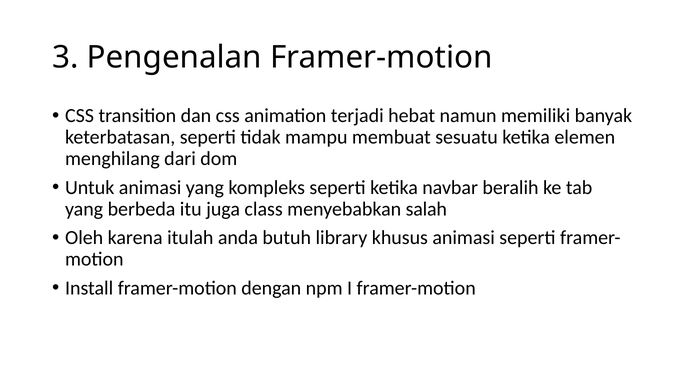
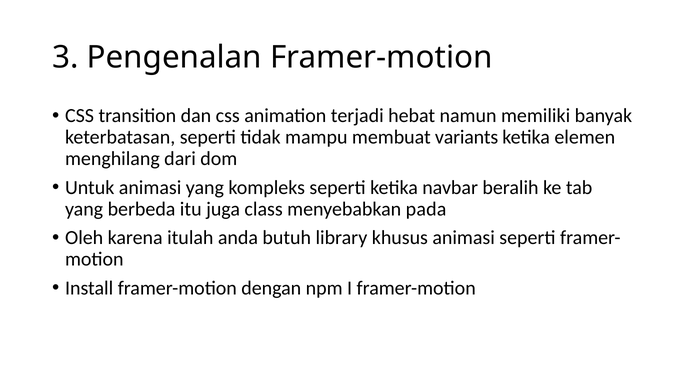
sesuatu: sesuatu -> variants
salah: salah -> pada
